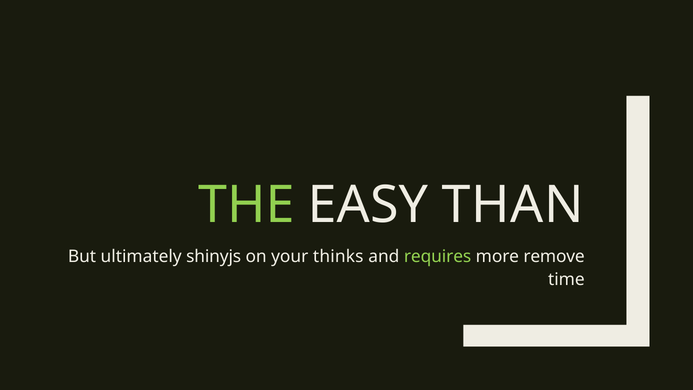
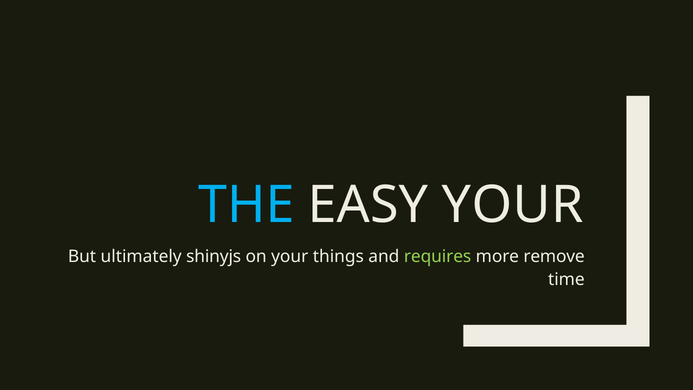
THE colour: light green -> light blue
EASY THAN: THAN -> YOUR
thinks: thinks -> things
